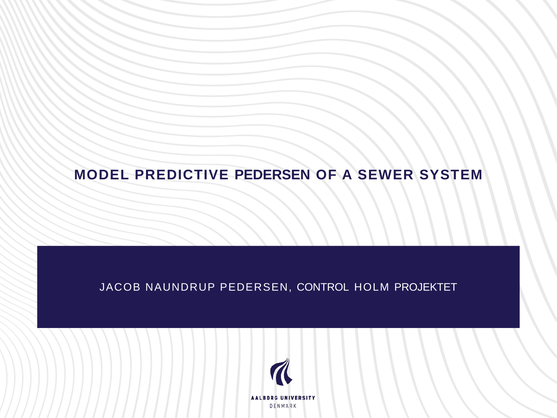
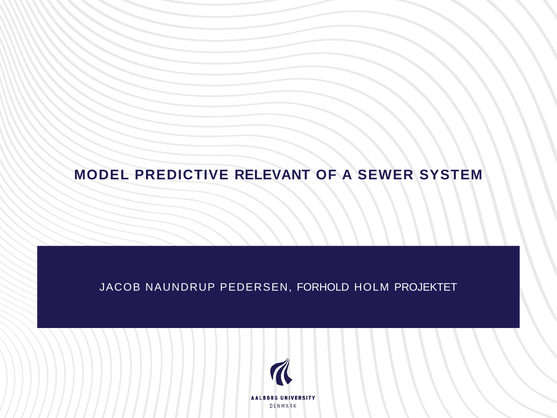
PREDICTIVE PEDERSEN: PEDERSEN -> RELEVANT
CONTROL: CONTROL -> FORHOLD
